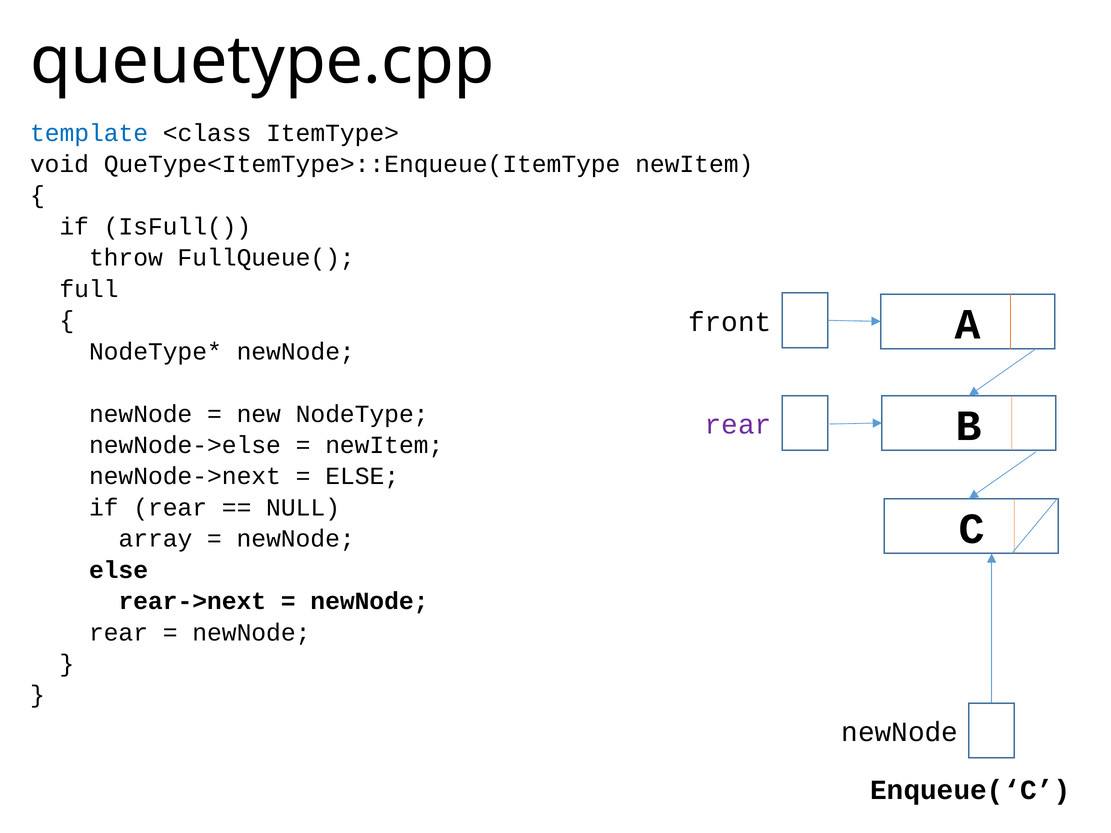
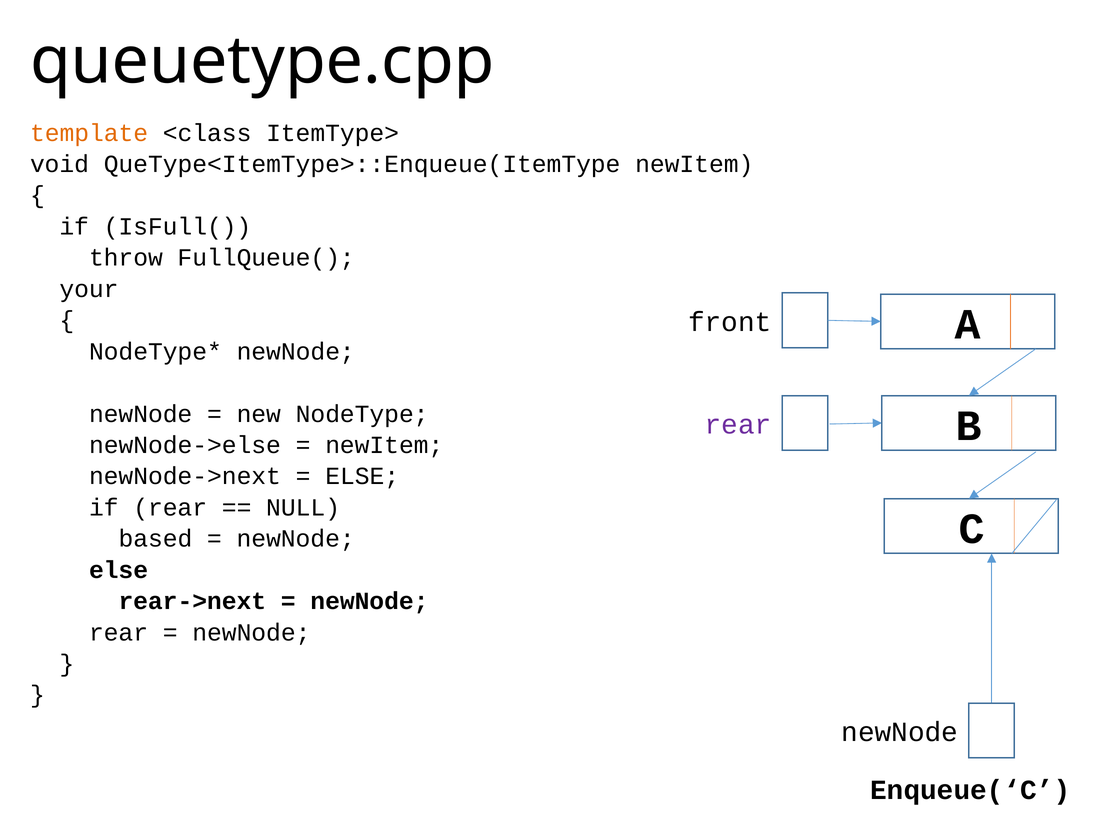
template colour: blue -> orange
full: full -> your
array: array -> based
